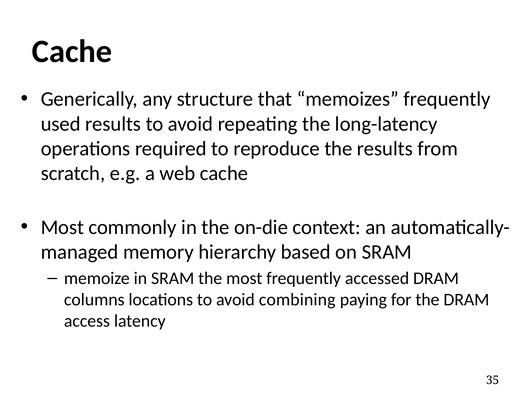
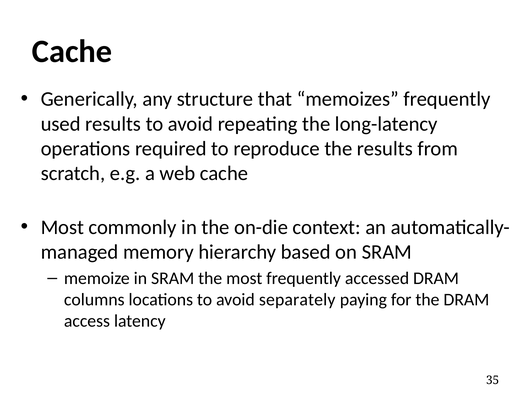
combining: combining -> separately
